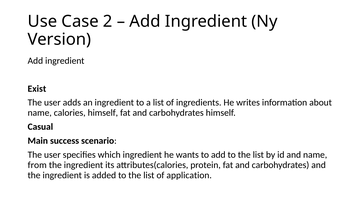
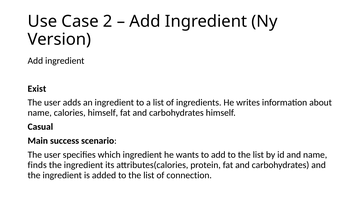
from: from -> finds
application: application -> connection
